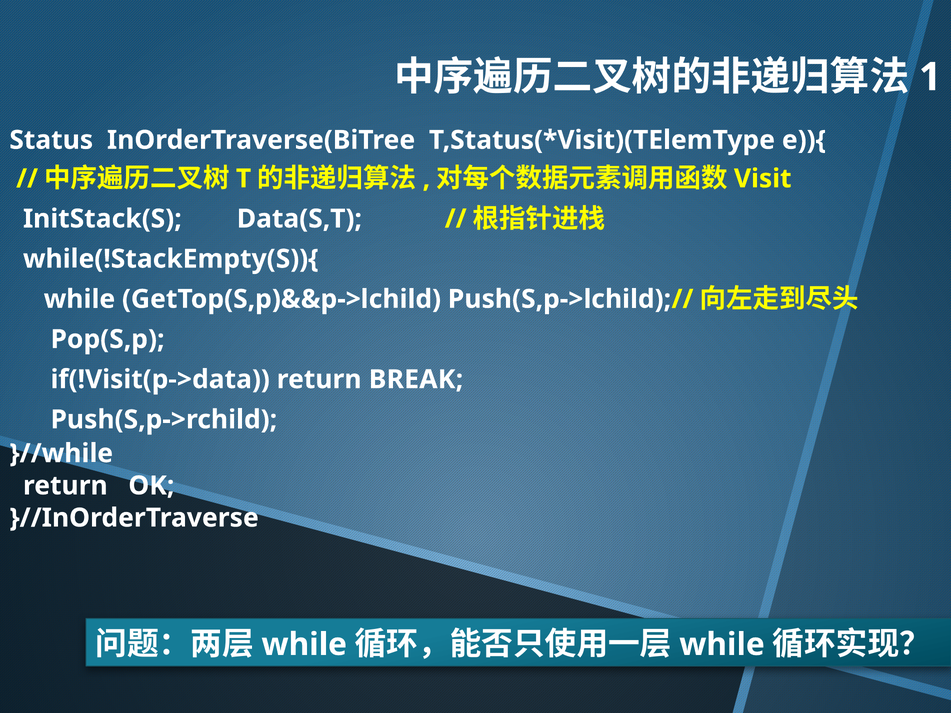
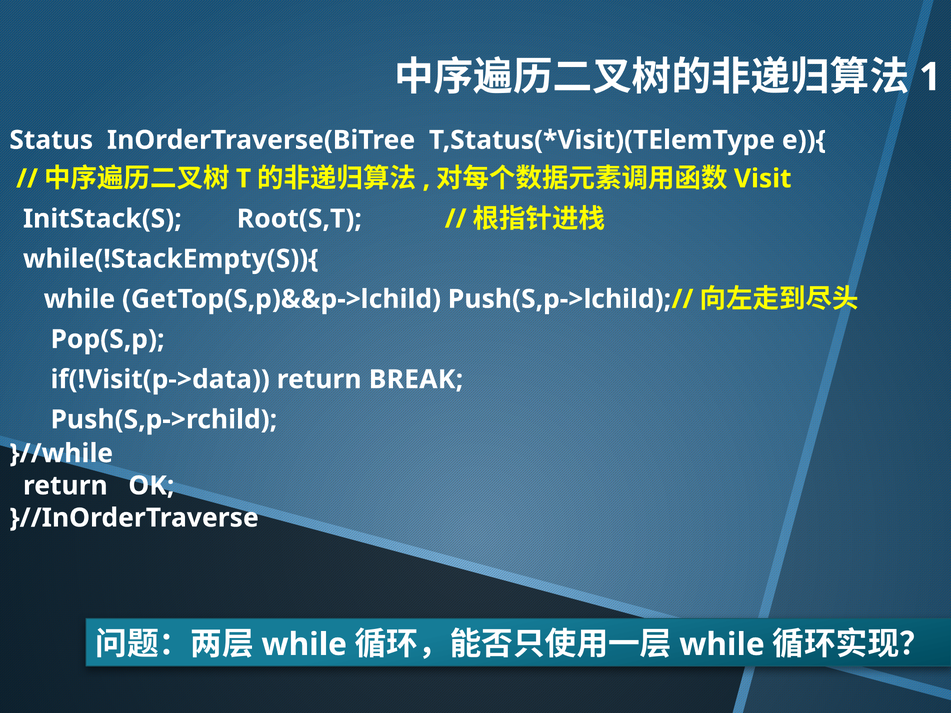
Data(S,T: Data(S,T -> Root(S,T
